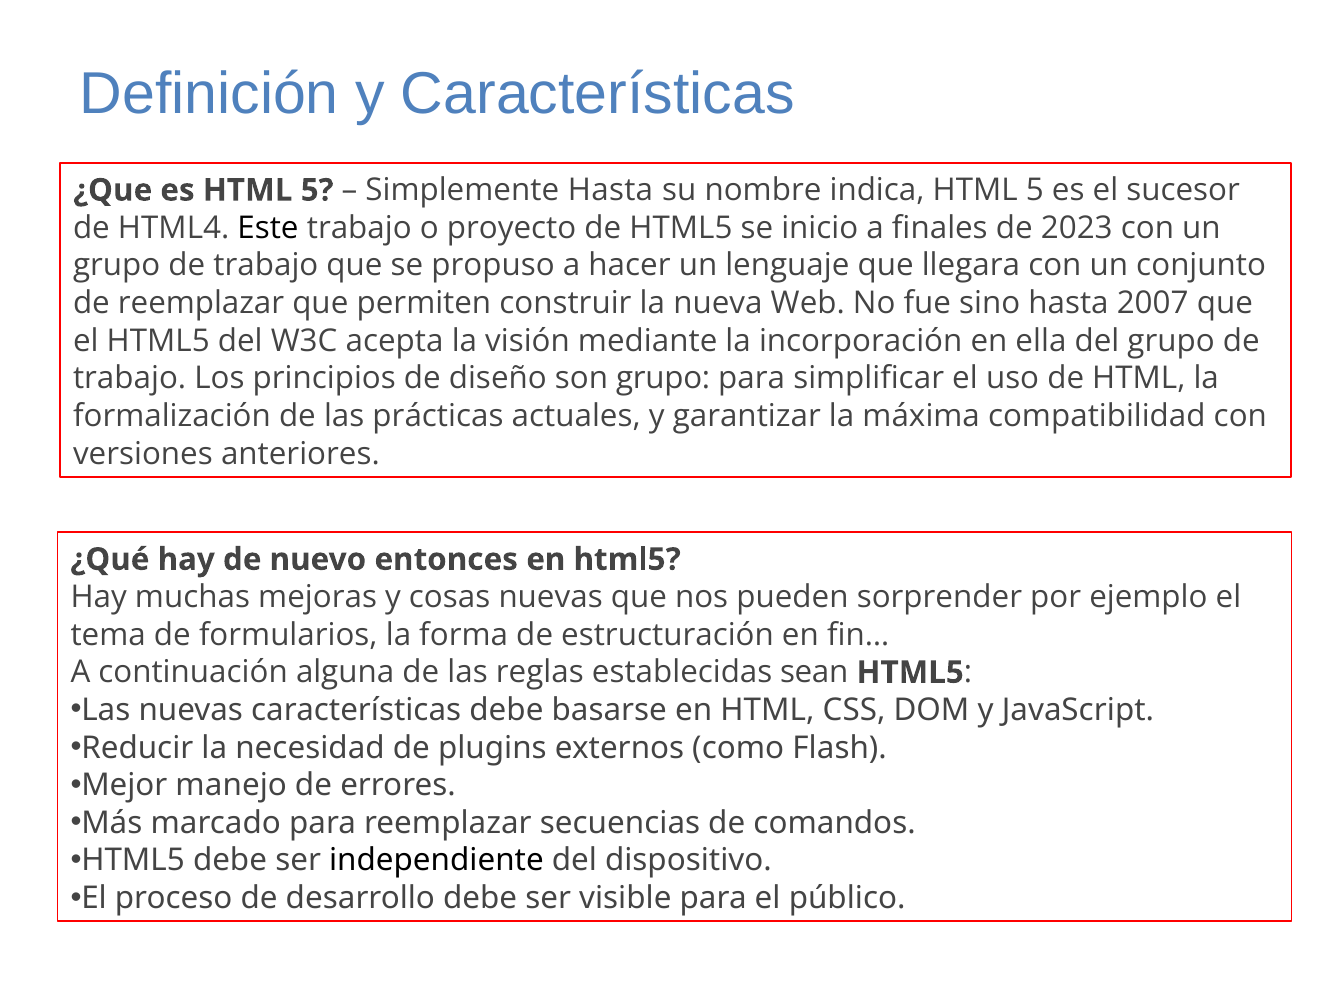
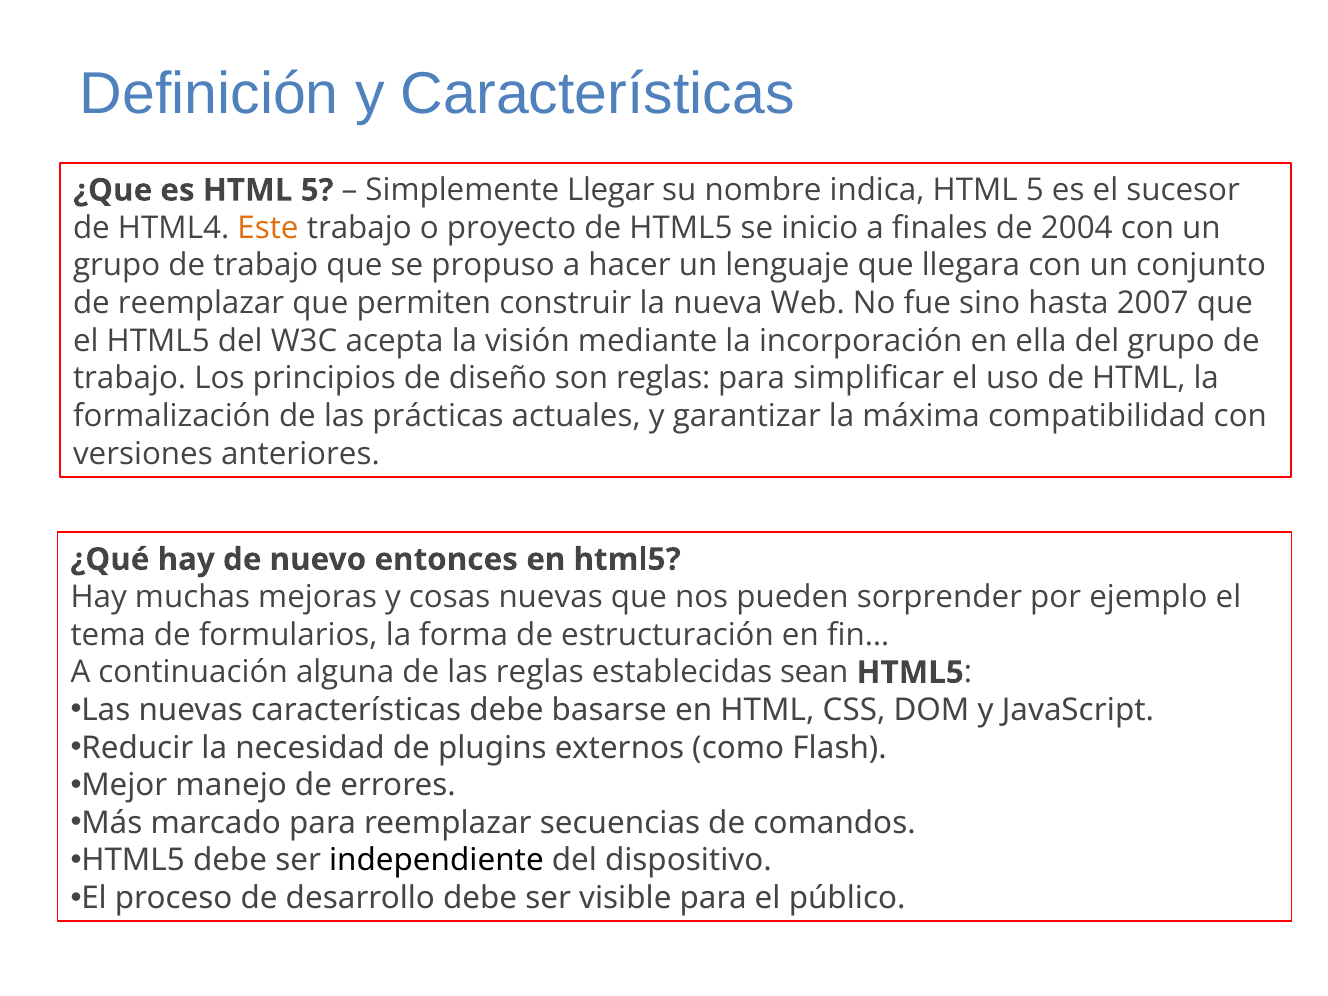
Simplemente Hasta: Hasta -> Llegar
Este colour: black -> orange
2023: 2023 -> 2004
son grupo: grupo -> reglas
